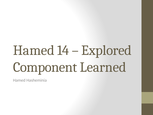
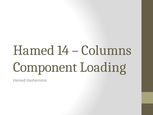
Explored: Explored -> Columns
Learned: Learned -> Loading
